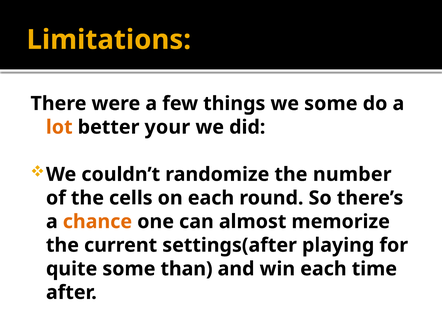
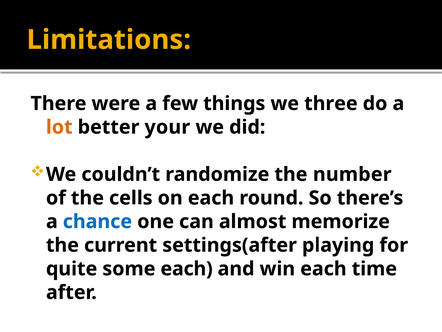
we some: some -> three
chance colour: orange -> blue
some than: than -> each
